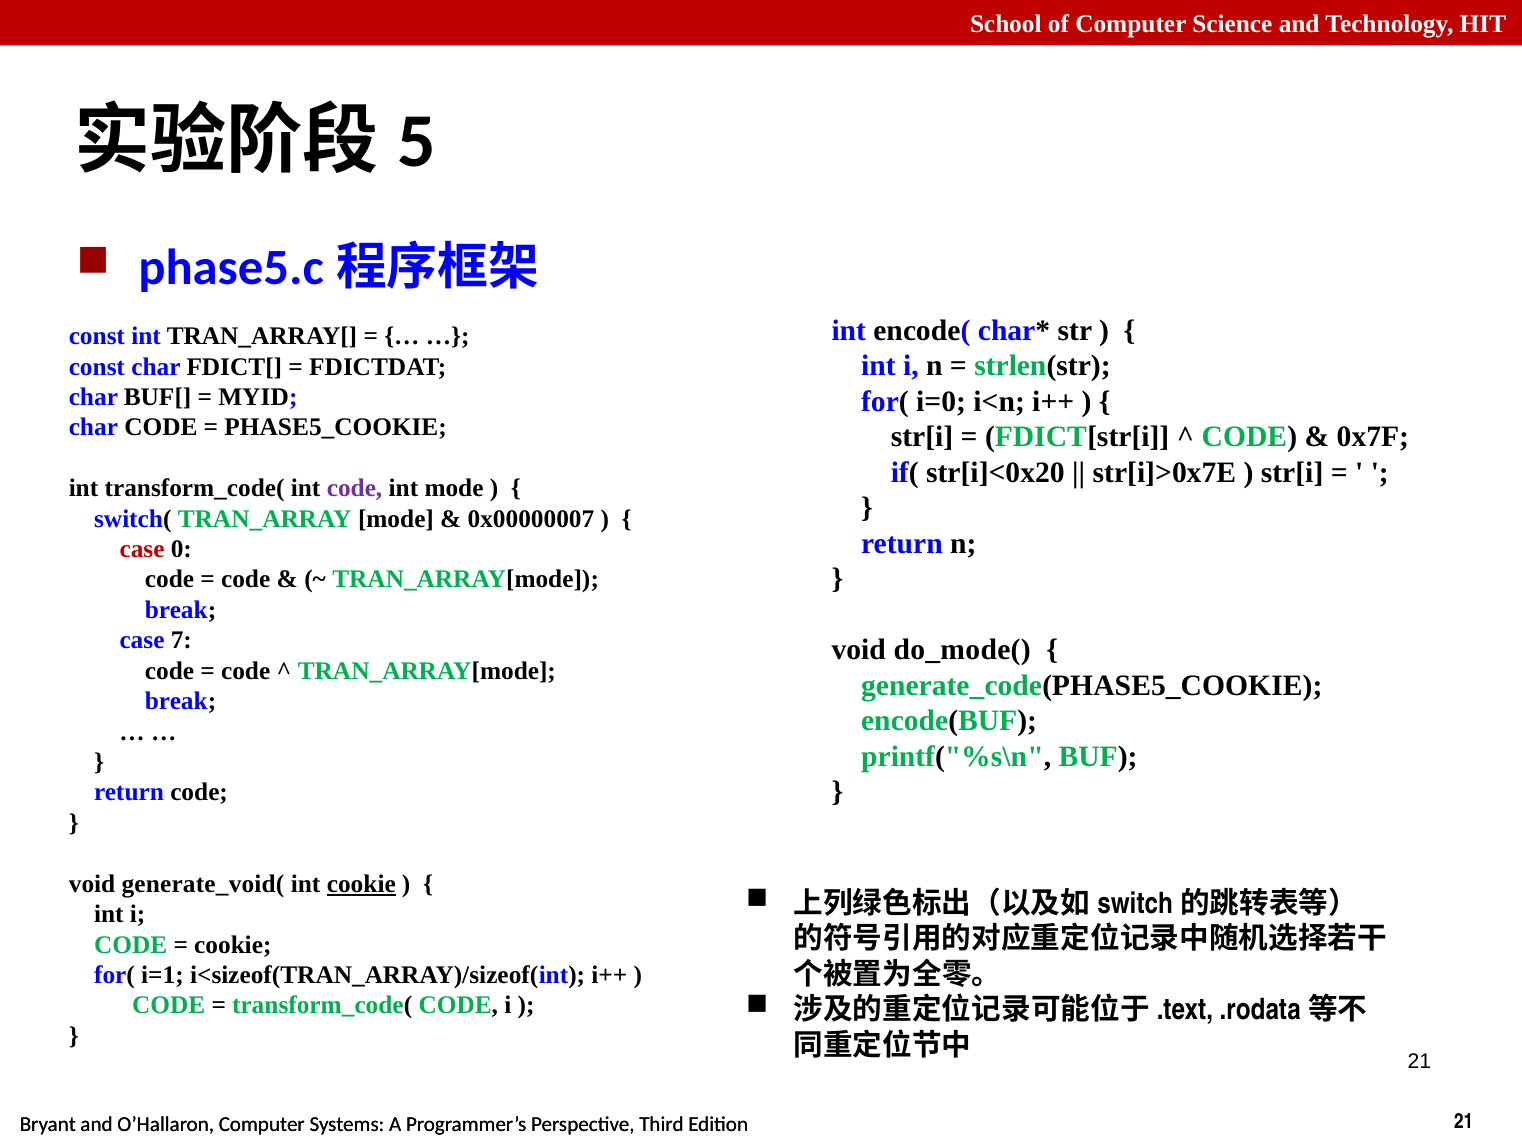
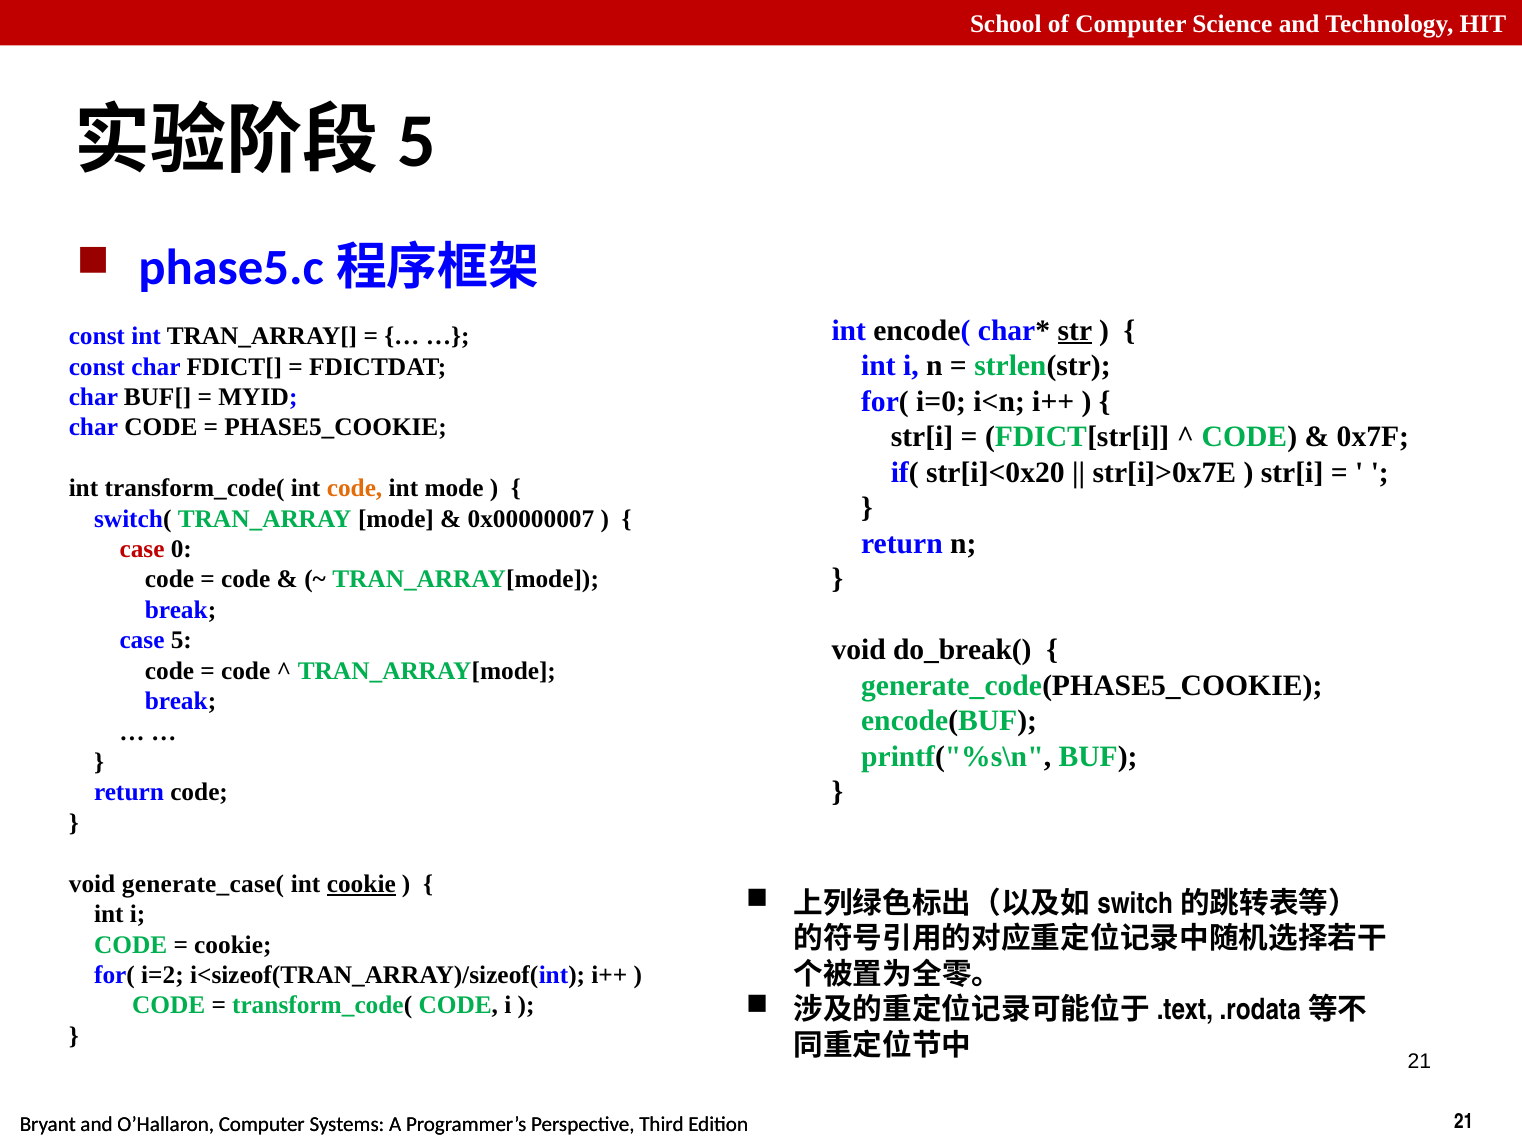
str underline: none -> present
code at (355, 489) colour: purple -> orange
7: 7 -> 5
do_mode(: do_mode( -> do_break(
generate_void(: generate_void( -> generate_case(
i=1: i=1 -> i=2
